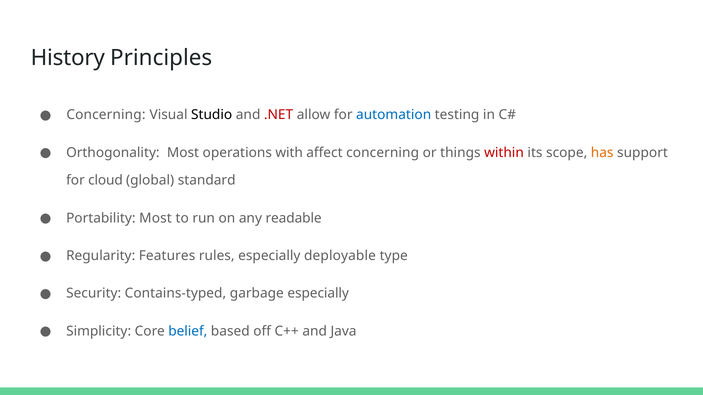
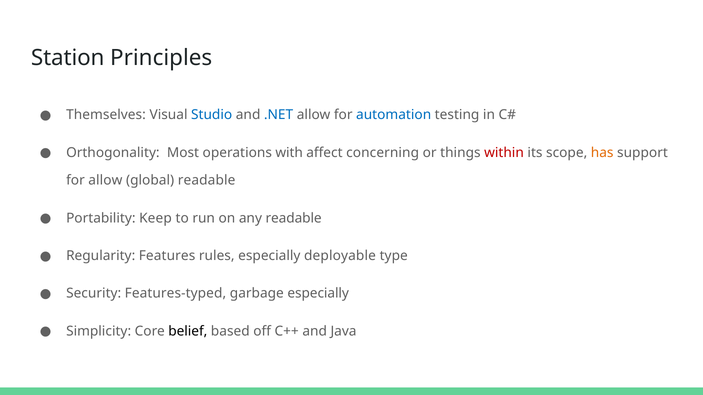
History: History -> Station
Concerning at (106, 115): Concerning -> Themselves
Studio colour: black -> blue
.NET colour: red -> blue
for cloud: cloud -> allow
global standard: standard -> readable
Portability Most: Most -> Keep
Contains-typed: Contains-typed -> Features-typed
belief colour: blue -> black
